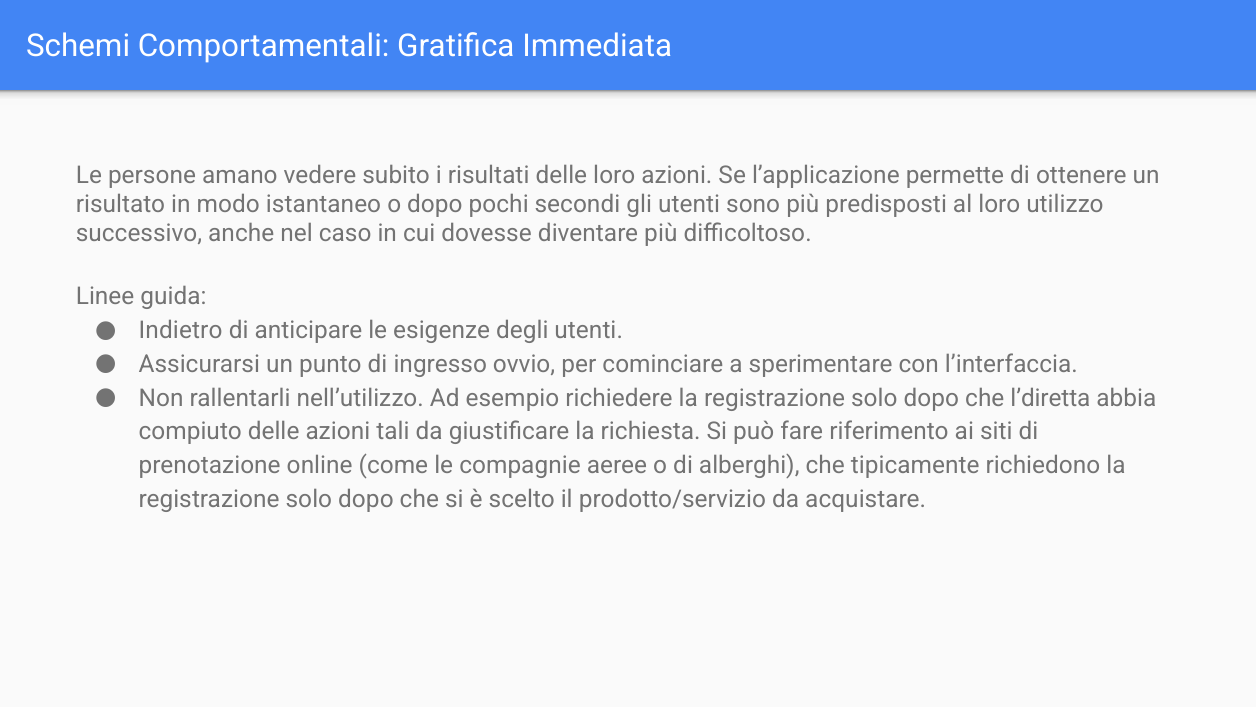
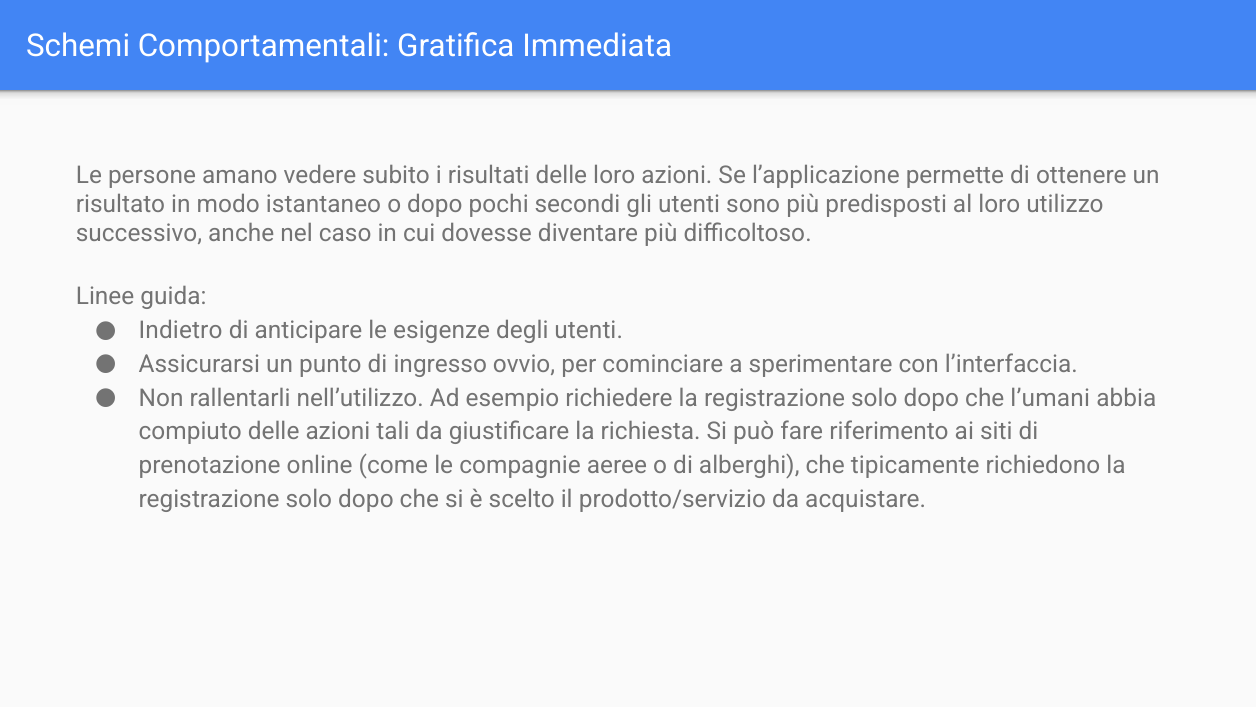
l’diretta: l’diretta -> l’umani
